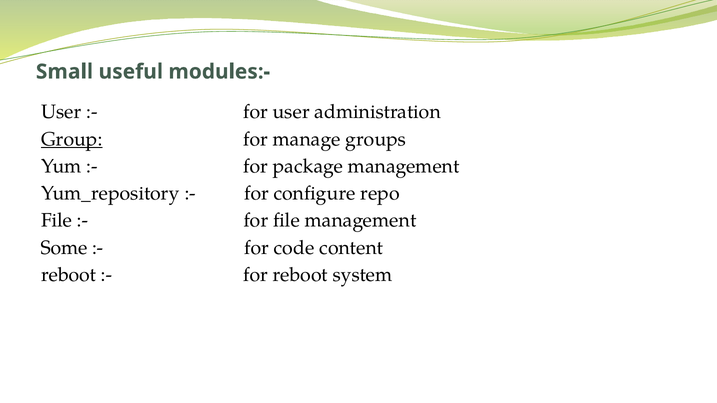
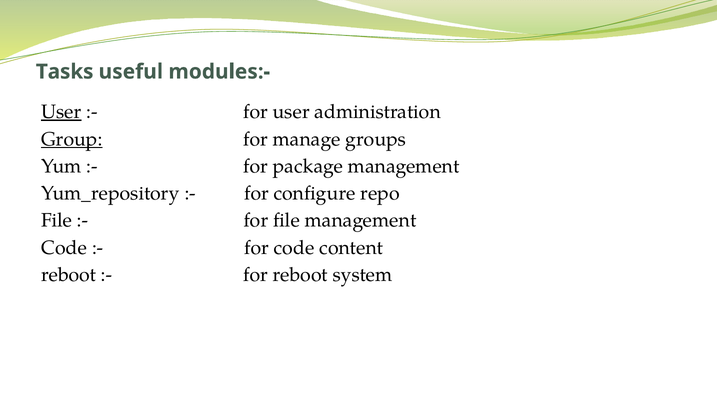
Small: Small -> Tasks
User at (61, 112) underline: none -> present
Some at (64, 248): Some -> Code
